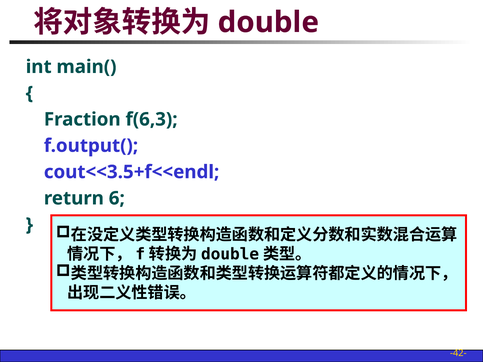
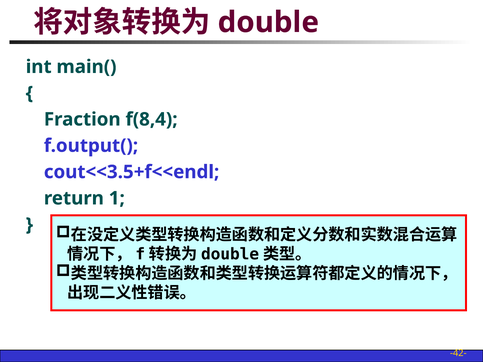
f(6,3: f(6,3 -> f(8,4
6: 6 -> 1
